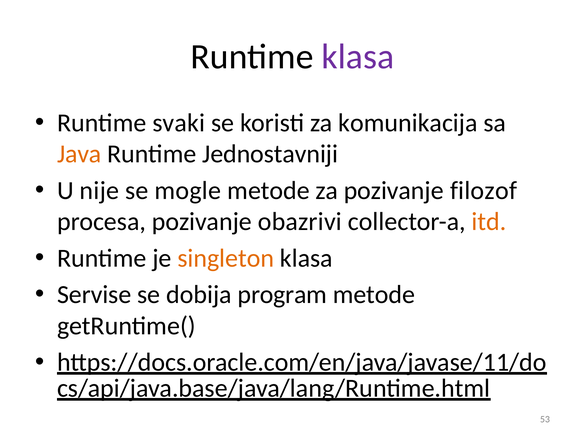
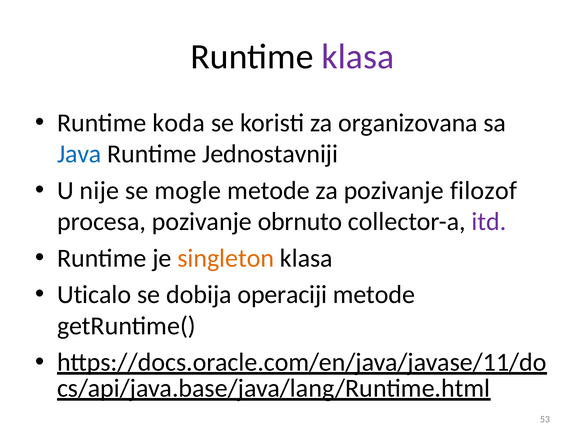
svaki: svaki -> koda
komunikacija: komunikacija -> organizovana
Java colour: orange -> blue
obazrivi: obazrivi -> obrnuto
itd colour: orange -> purple
Servise: Servise -> Uticalo
program: program -> operaciji
